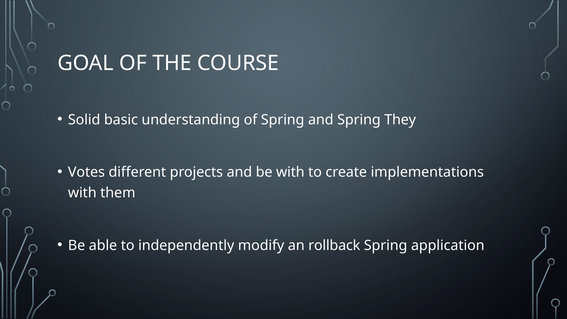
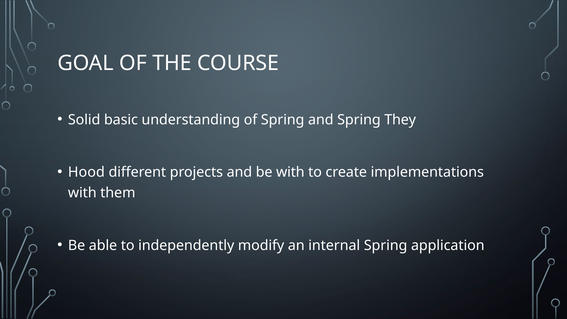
Votes: Votes -> Hood
rollback: rollback -> internal
